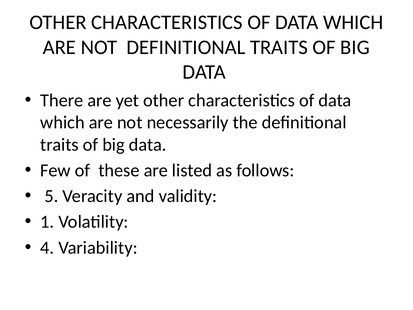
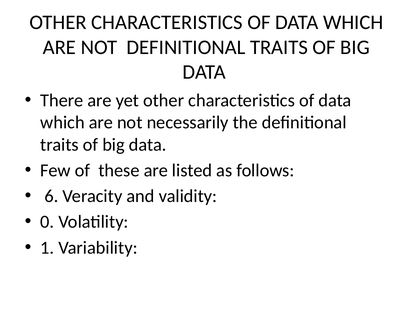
5: 5 -> 6
1: 1 -> 0
4: 4 -> 1
